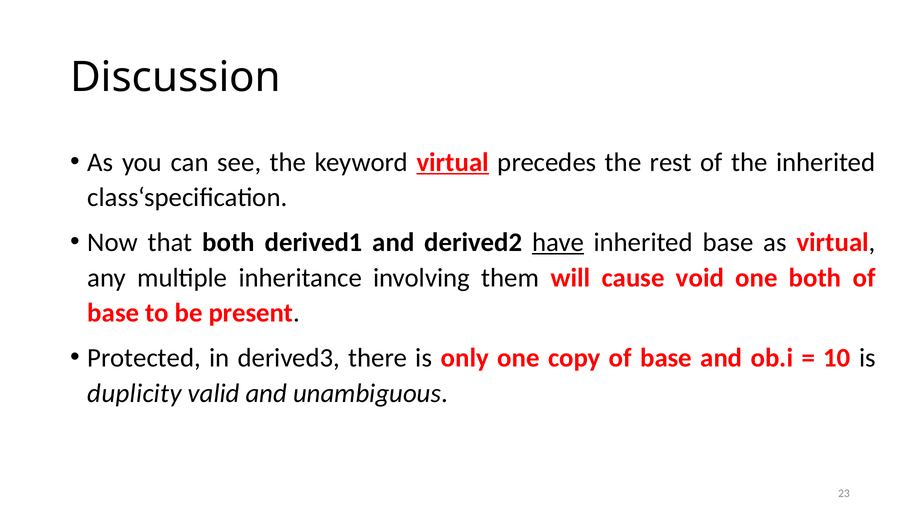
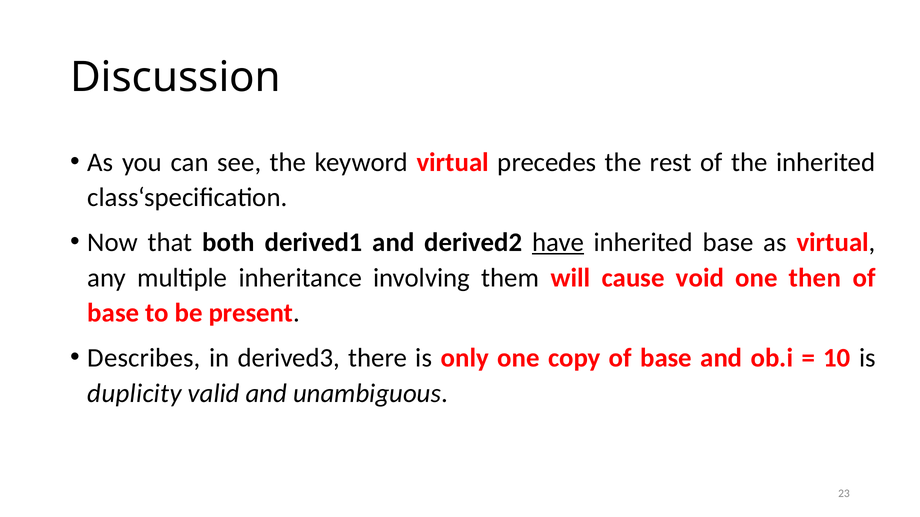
virtual at (453, 162) underline: present -> none
one both: both -> then
Protected: Protected -> Describes
